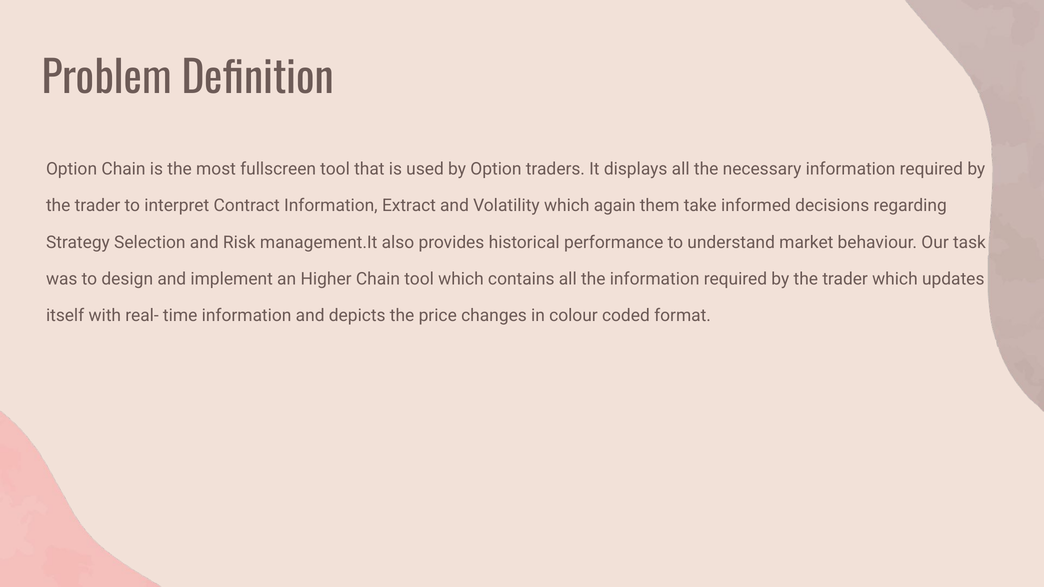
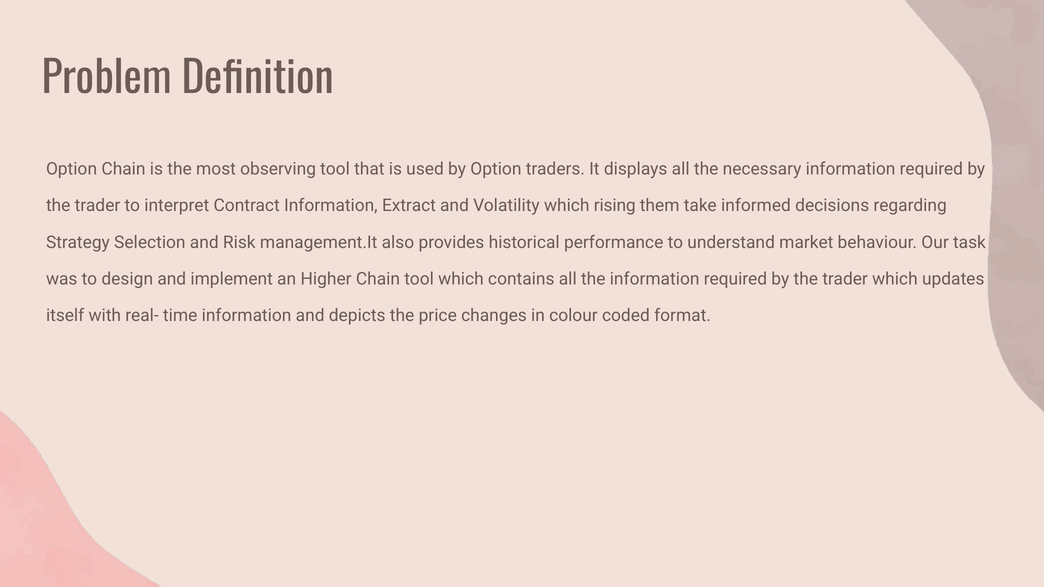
fullscreen: fullscreen -> observing
again: again -> rising
